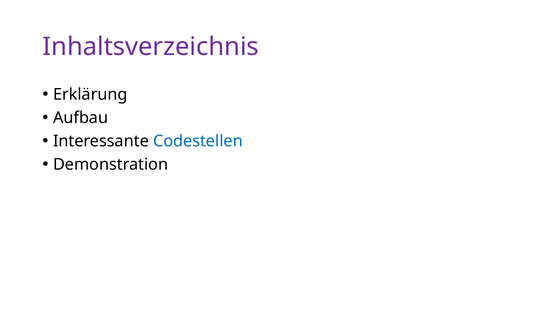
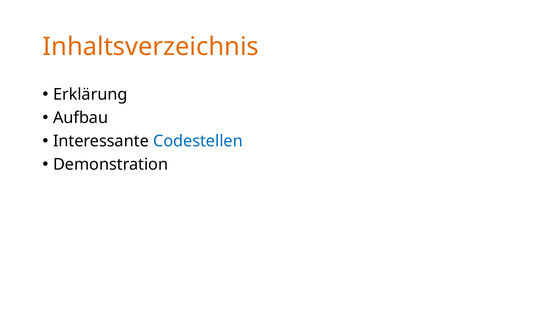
Inhaltsverzeichnis colour: purple -> orange
